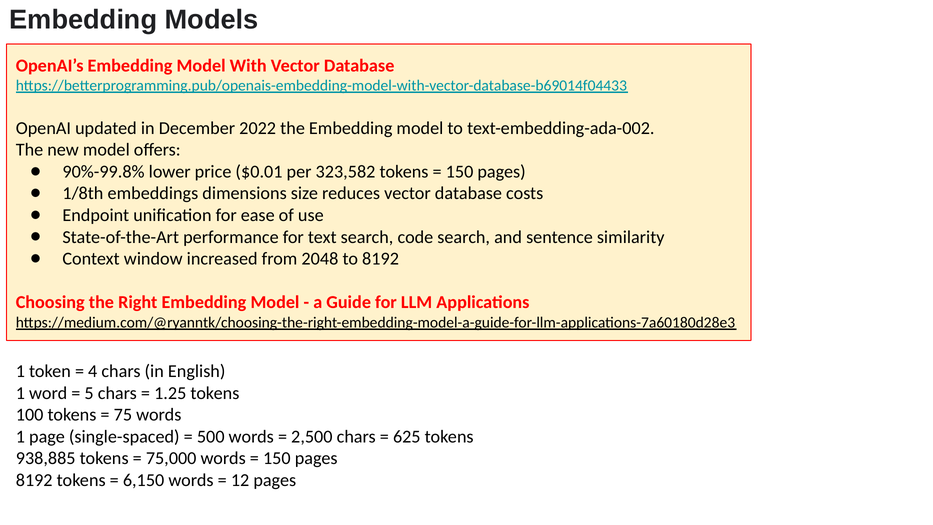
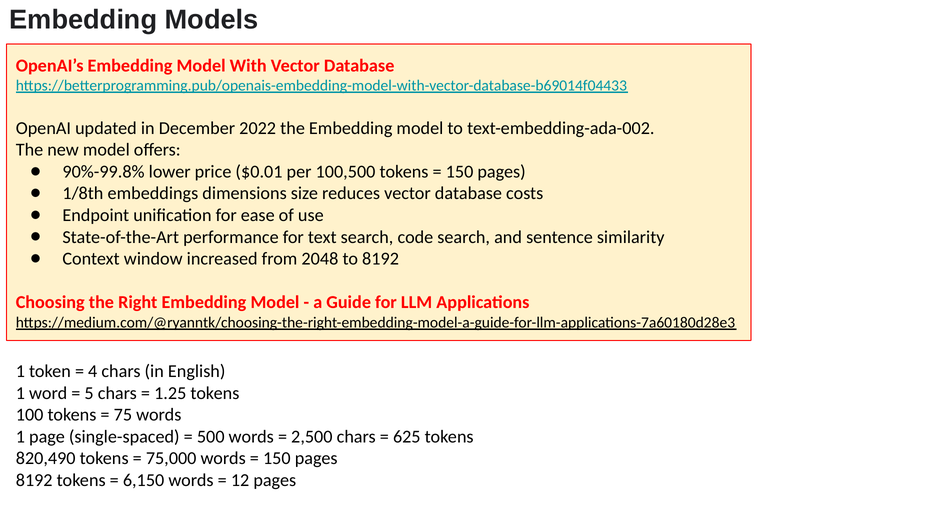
323,582: 323,582 -> 100,500
938,885: 938,885 -> 820,490
